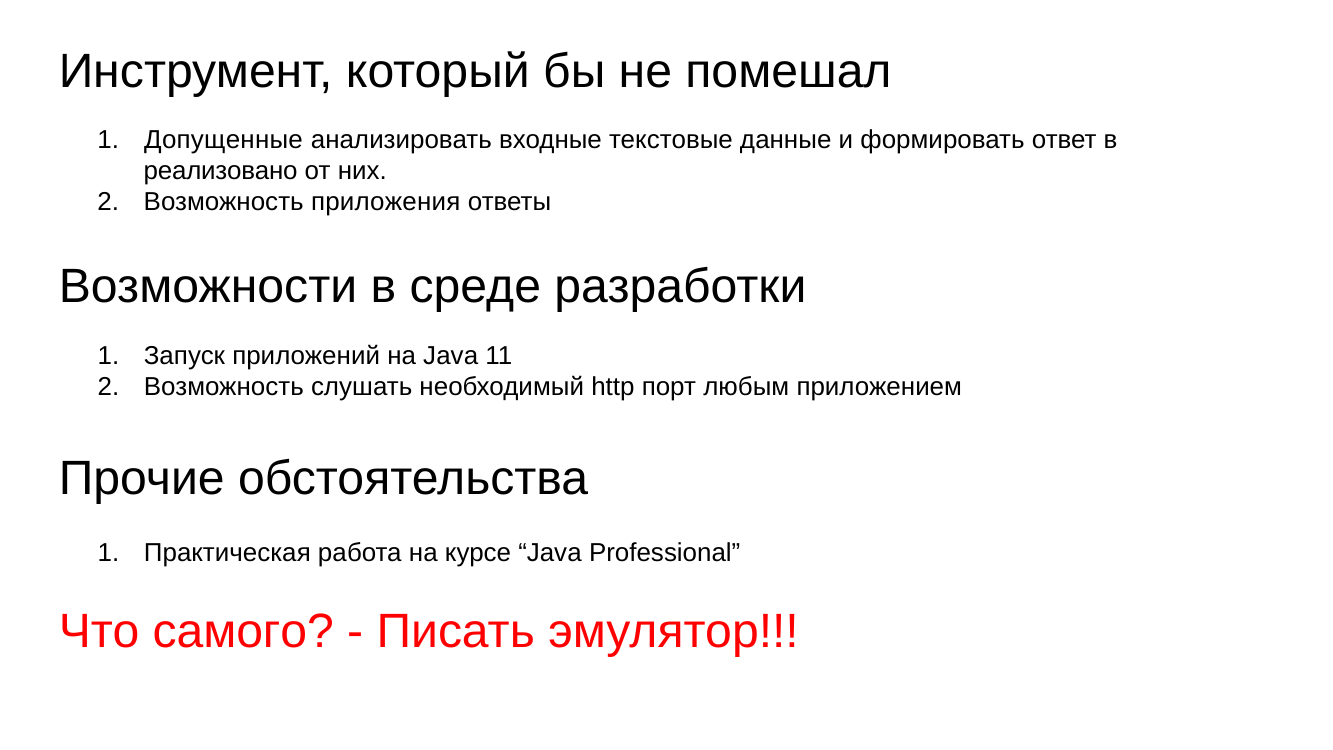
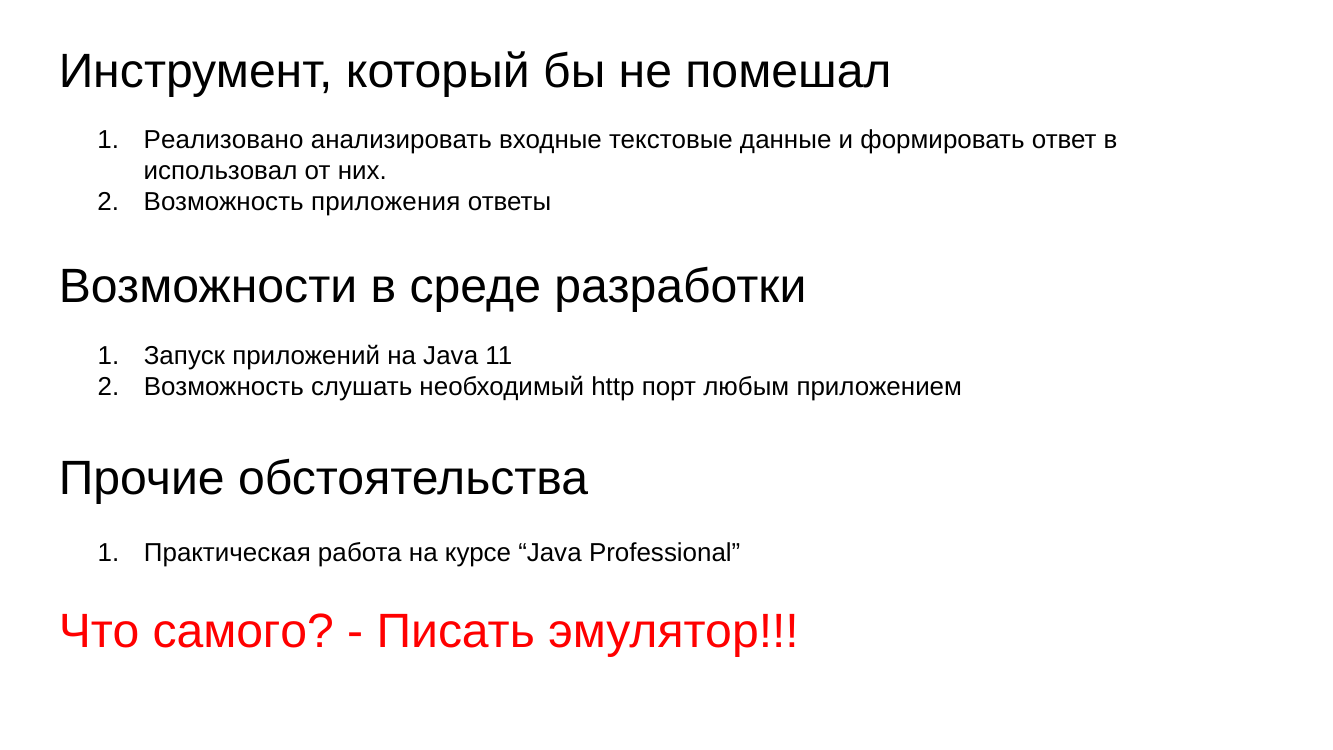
Допущенные: Допущенные -> Реализовано
реализовано: реализовано -> использовал
